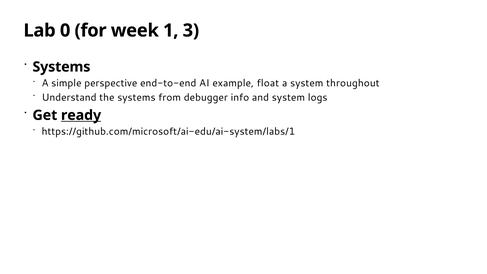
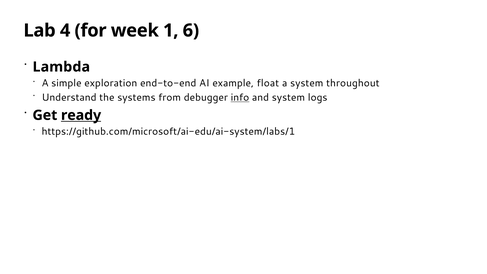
0: 0 -> 4
3: 3 -> 6
Systems at (61, 67): Systems -> Lambda
perspective: perspective -> exploration
info underline: none -> present
